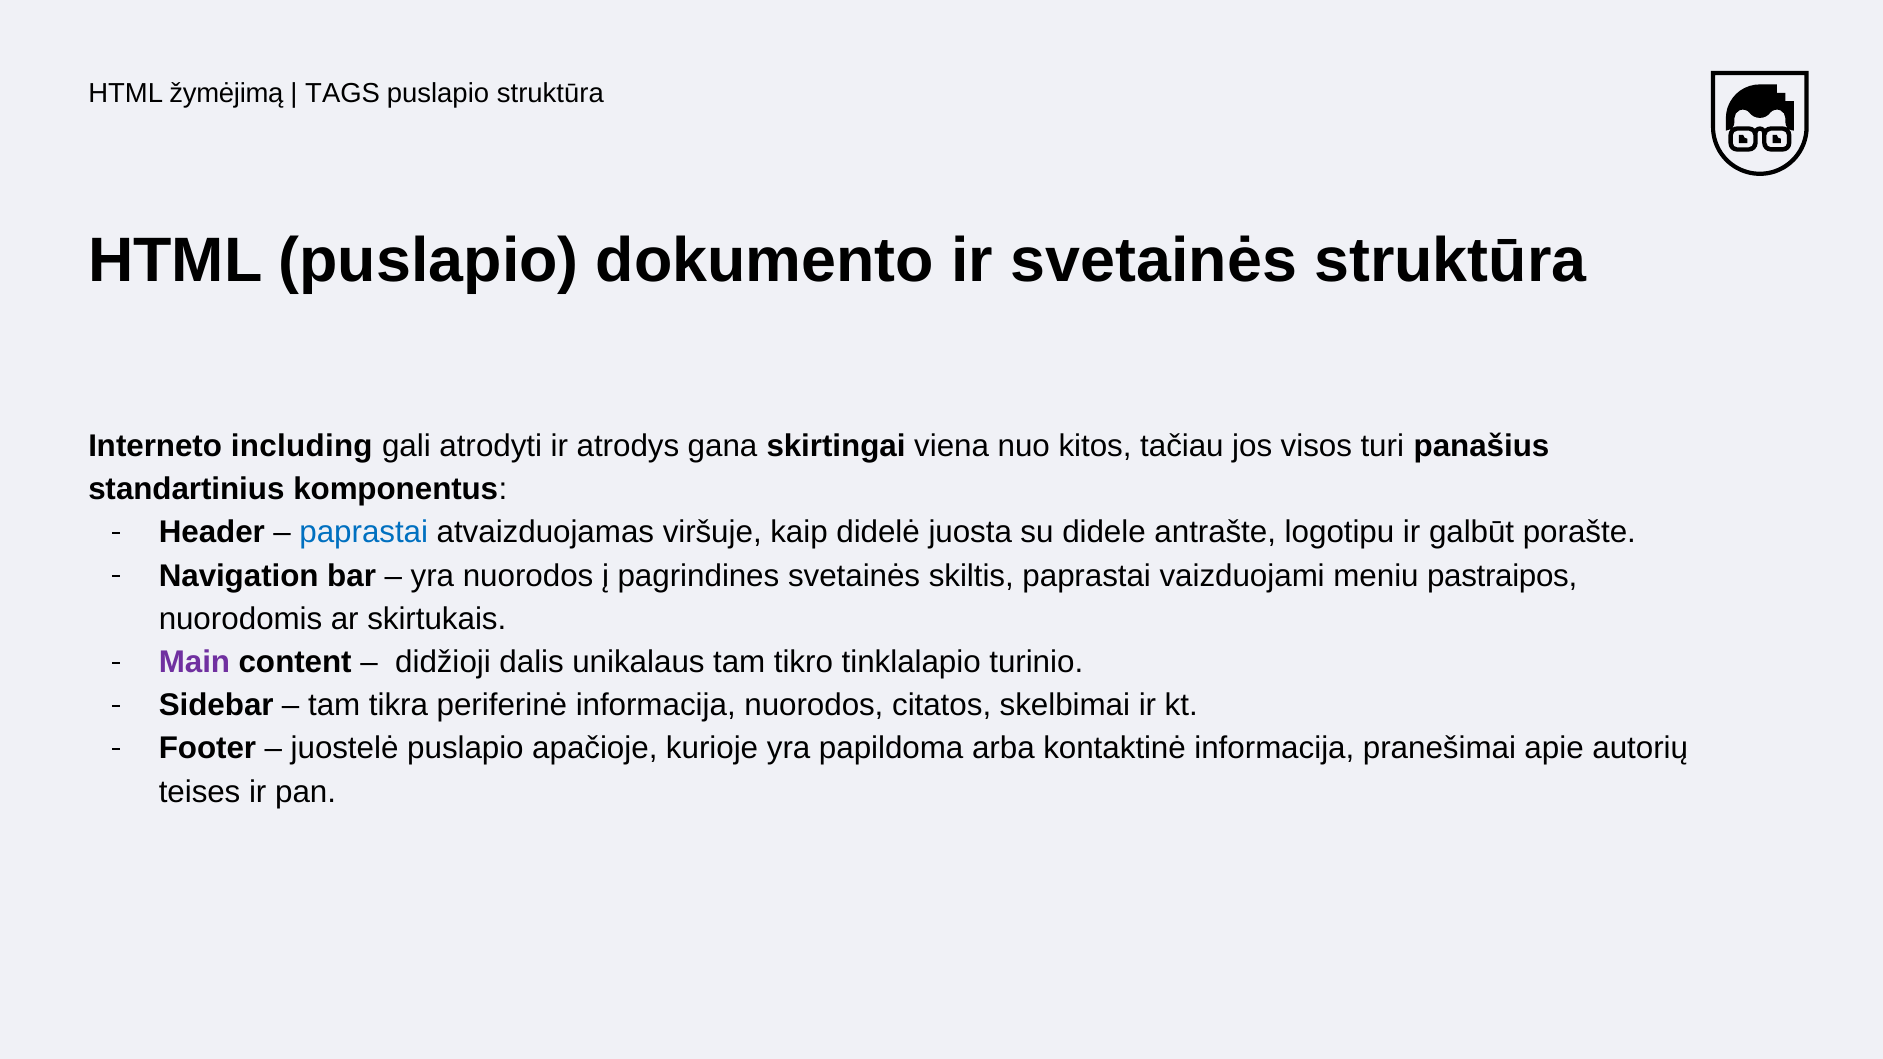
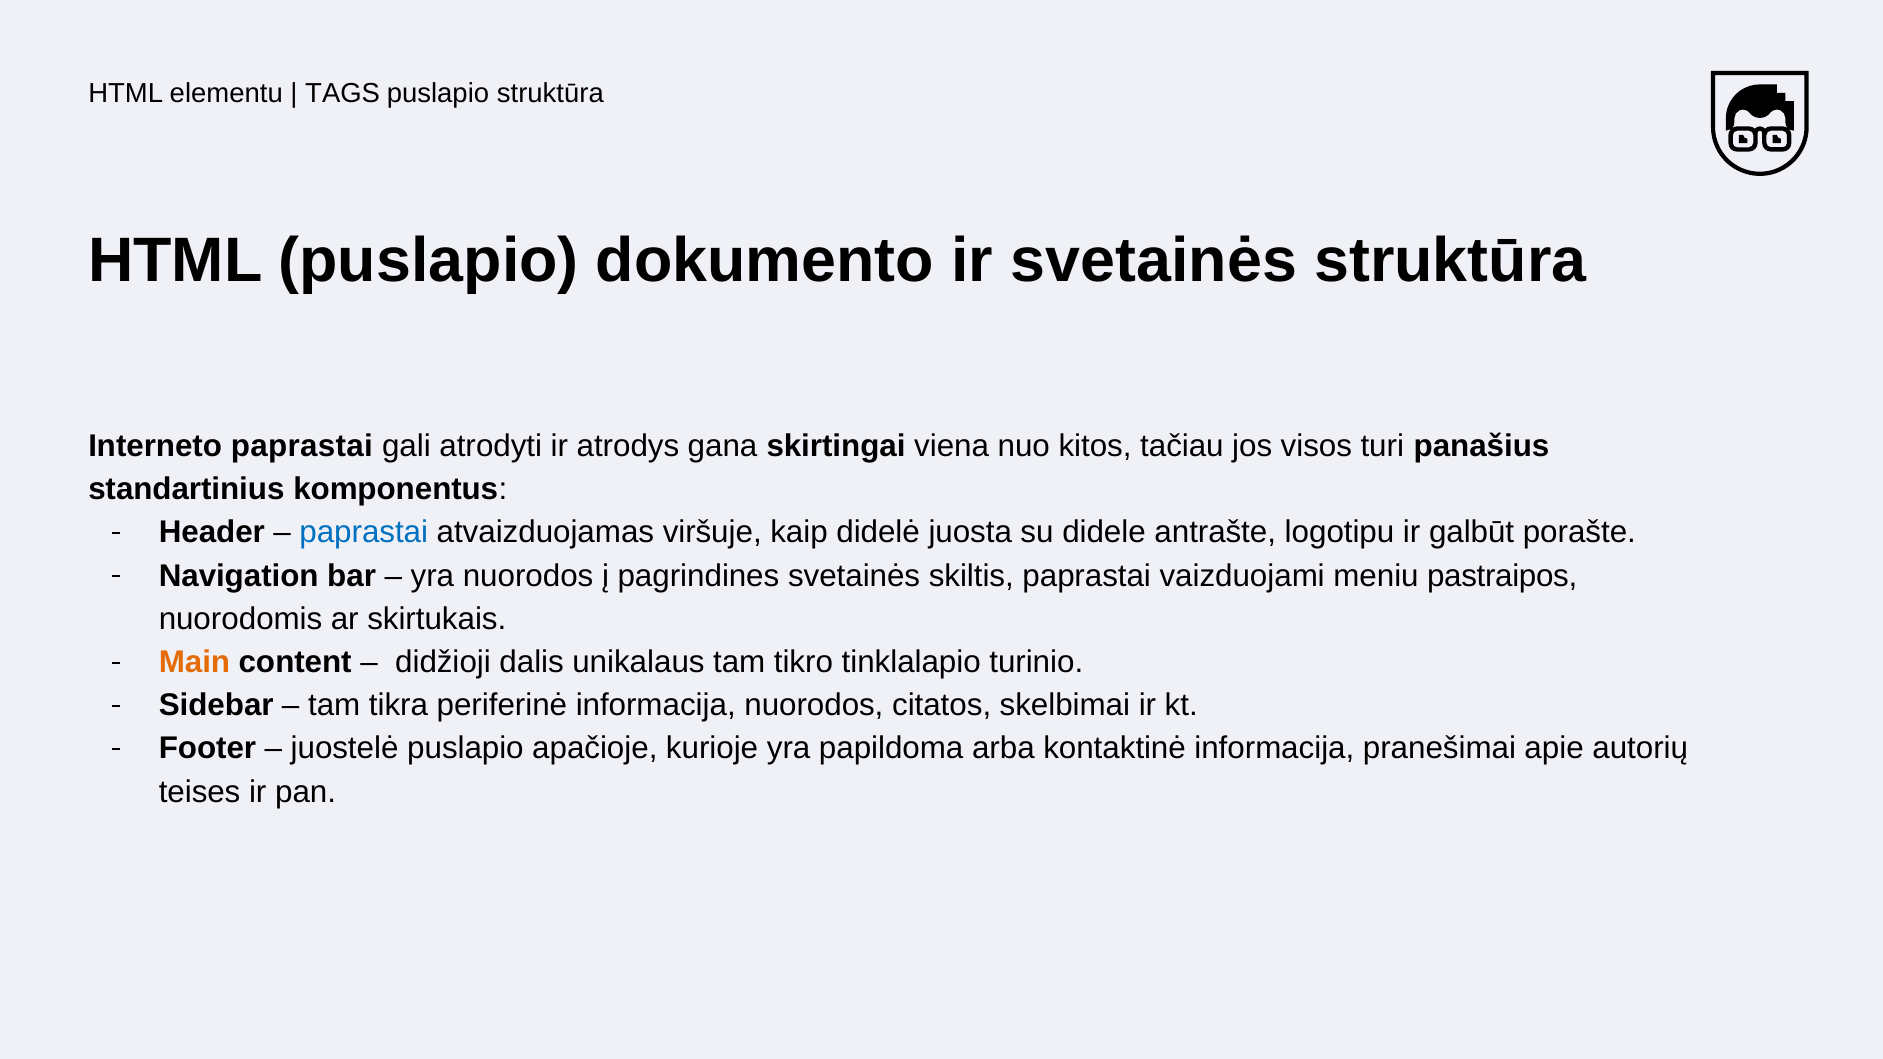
žymėjimą: žymėjimą -> elementu
Interneto including: including -> paprastai
Main colour: purple -> orange
